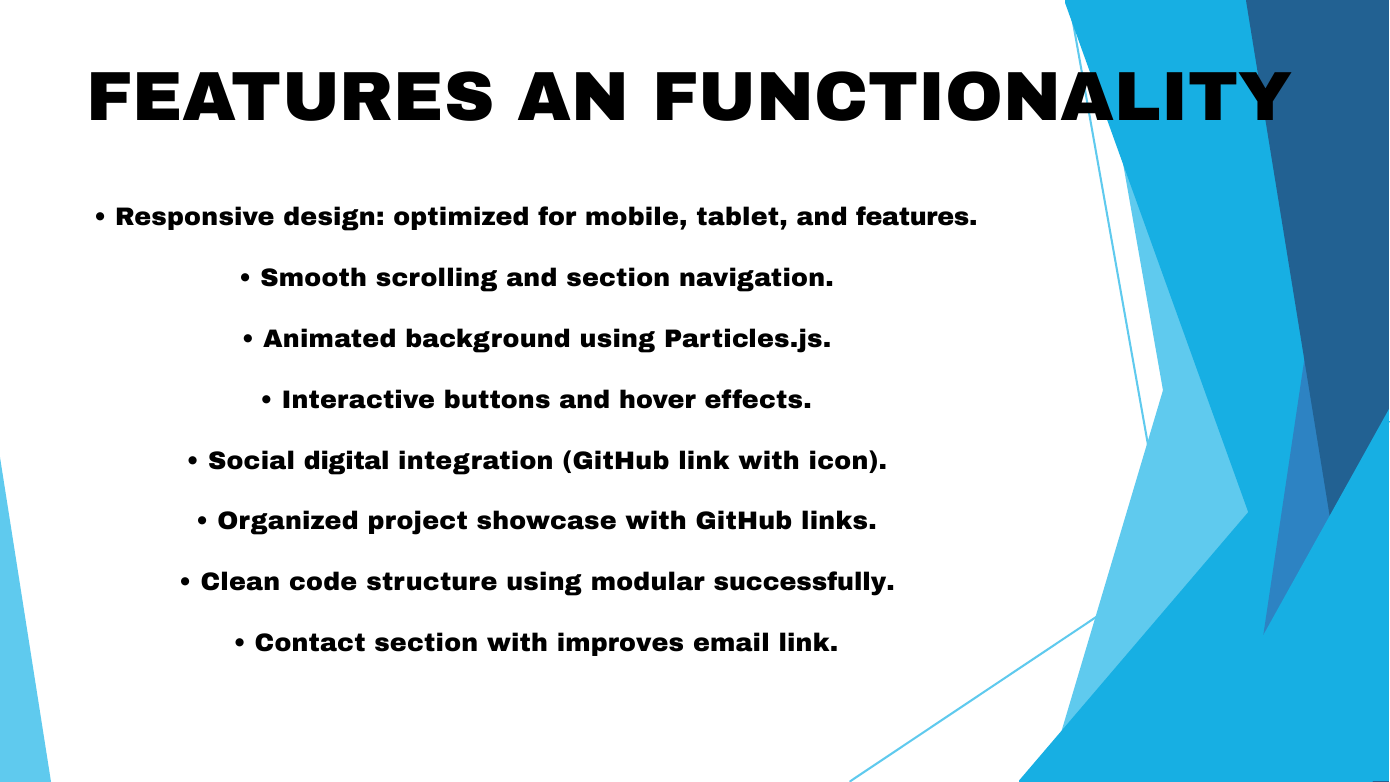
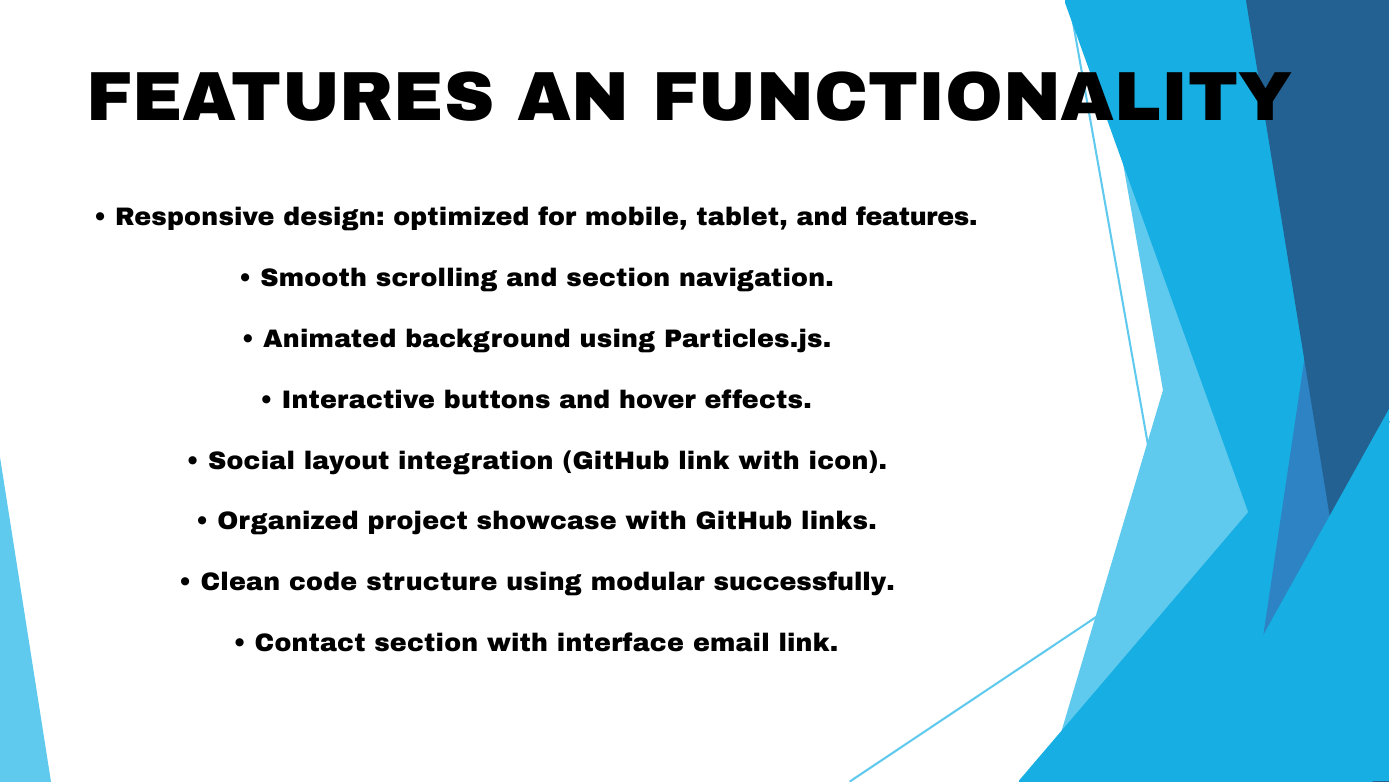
digital: digital -> layout
improves: improves -> interface
